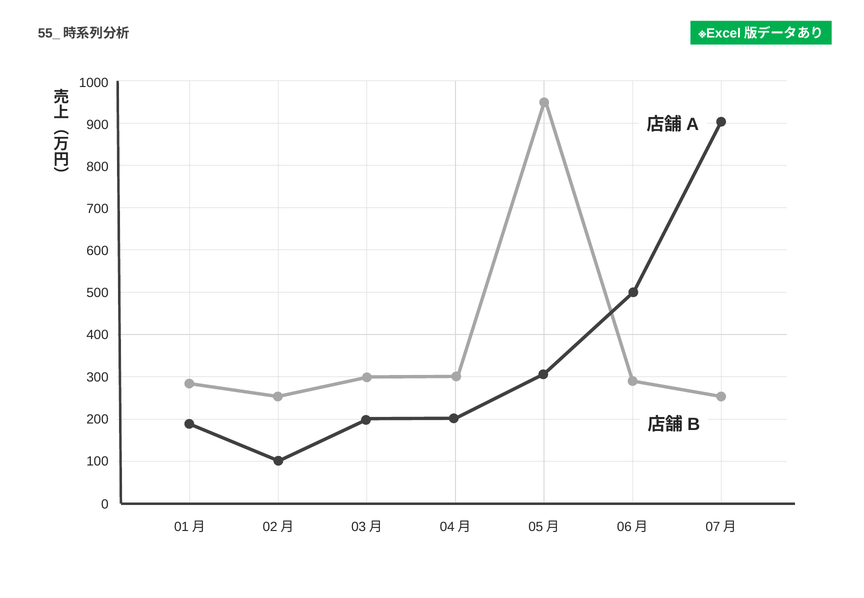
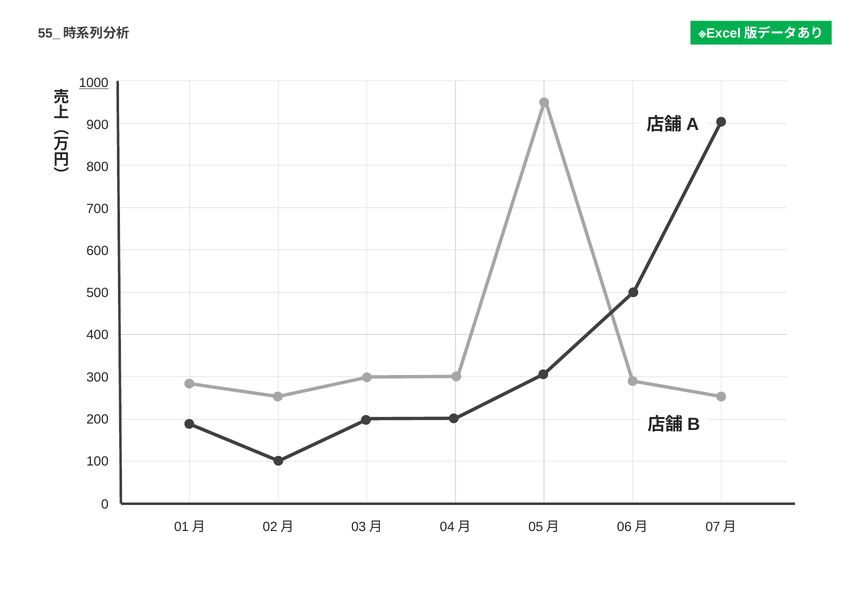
1000 underline: none -> present
